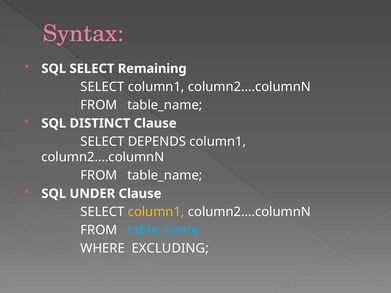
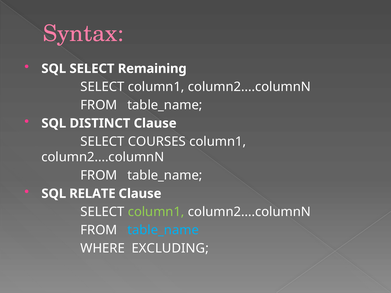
DEPENDS: DEPENDS -> COURSES
UNDER: UNDER -> RELATE
column1 at (156, 212) colour: yellow -> light green
